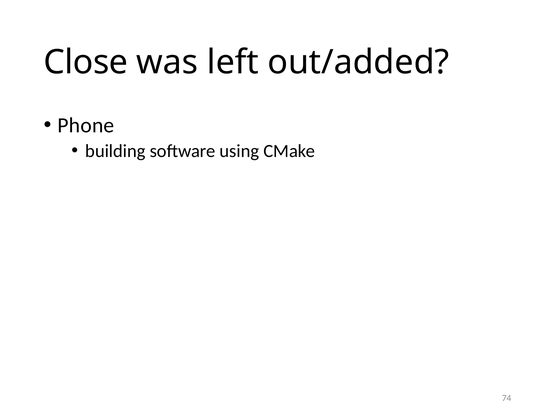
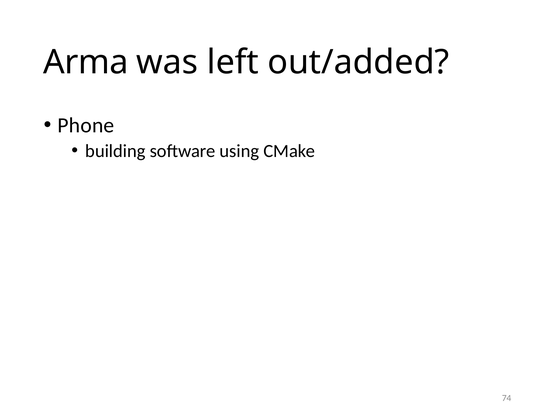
Close: Close -> Arma
